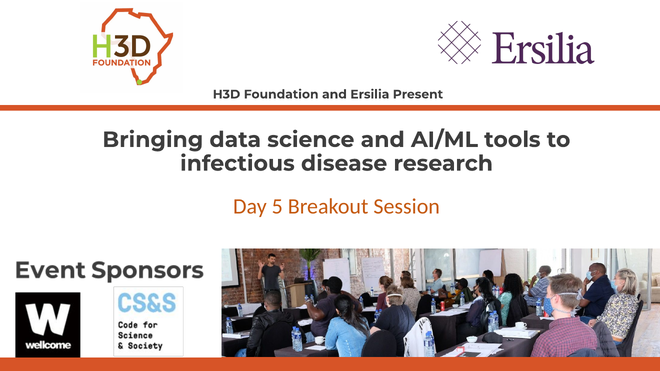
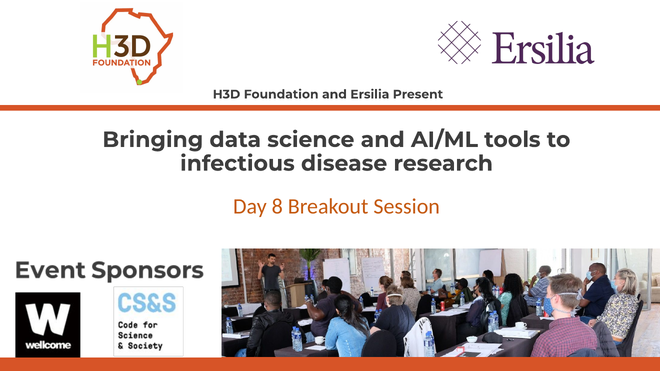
5: 5 -> 8
